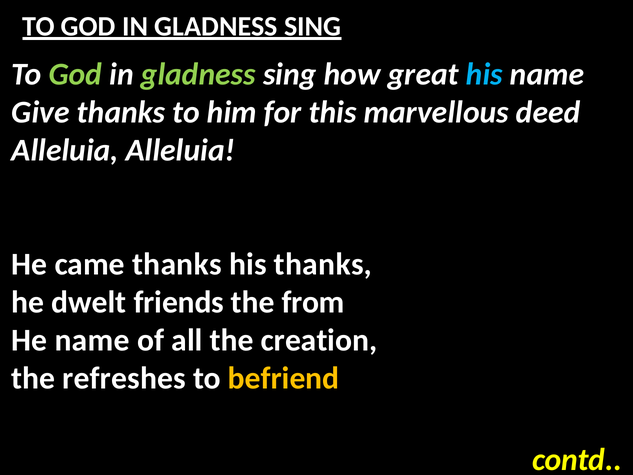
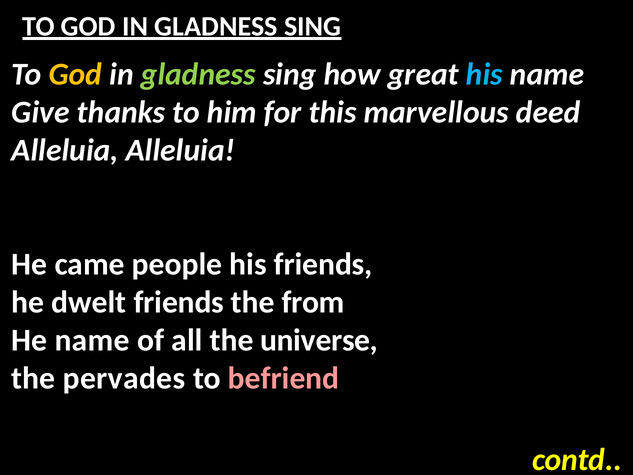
God at (75, 74) colour: light green -> yellow
came thanks: thanks -> people
his thanks: thanks -> friends
creation: creation -> universe
refreshes: refreshes -> pervades
befriend colour: yellow -> pink
